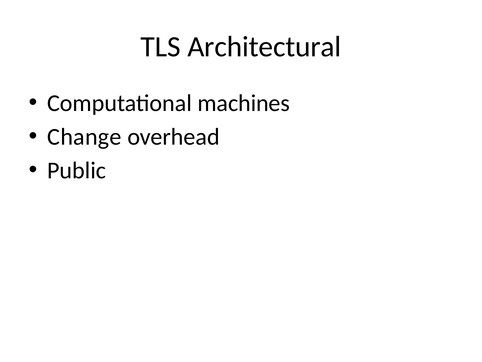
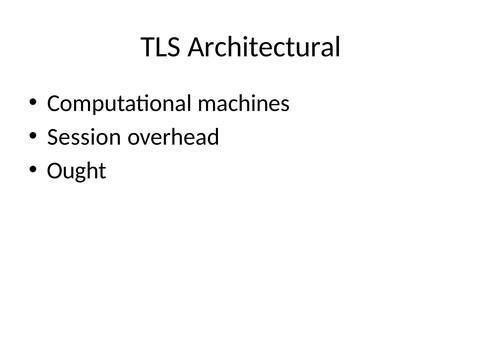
Change: Change -> Session
Public: Public -> Ought
